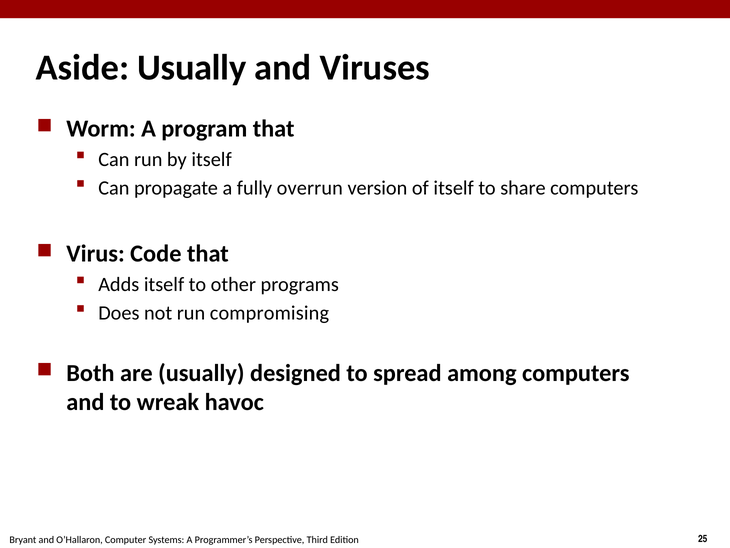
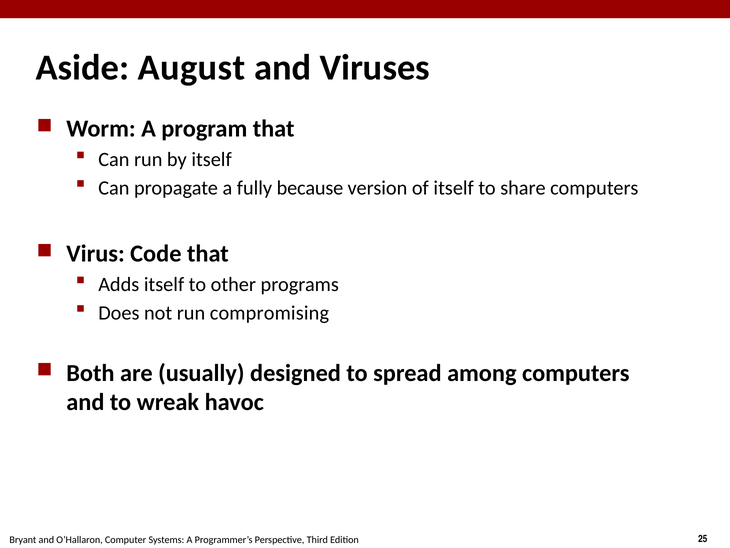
Aside Usually: Usually -> August
overrun: overrun -> because
